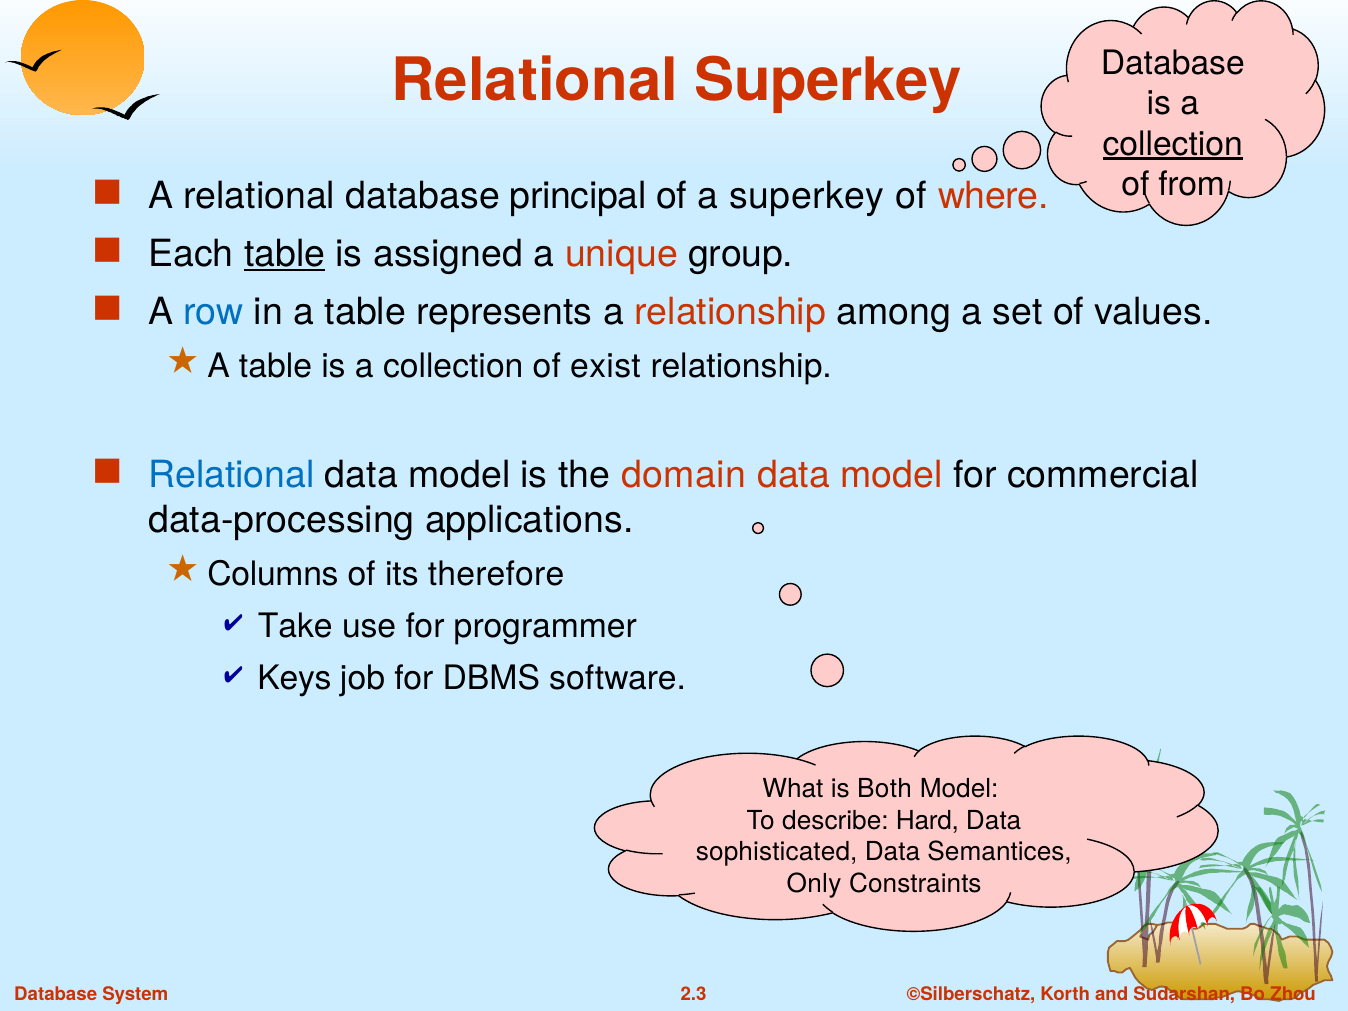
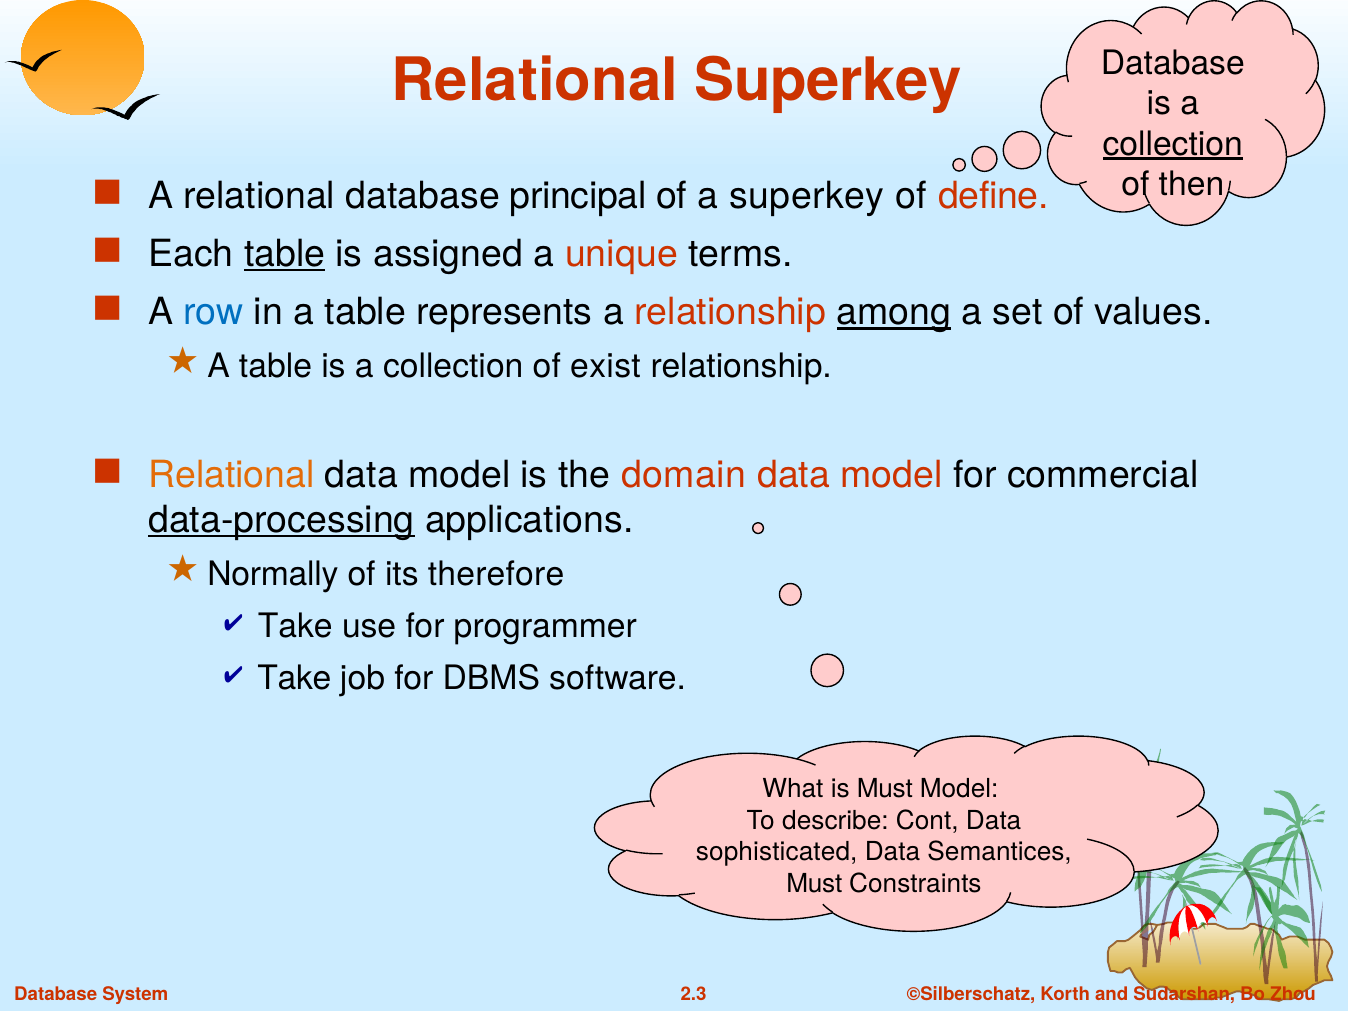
from: from -> then
where: where -> define
group: group -> terms
among underline: none -> present
Relational at (231, 475) colour: blue -> orange
data-processing underline: none -> present
Columns: Columns -> Normally
Keys at (294, 678): Keys -> Take
is Both: Both -> Must
Hard: Hard -> Cont
Only at (814, 884): Only -> Must
